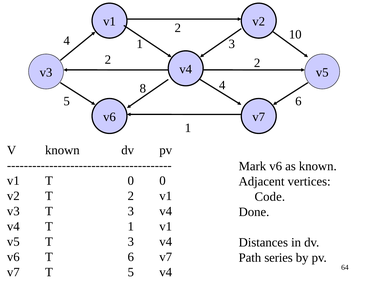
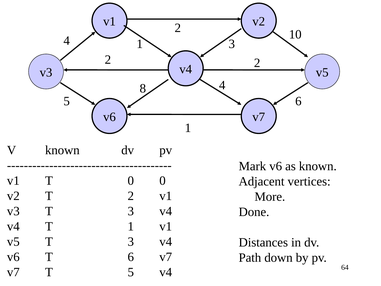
Code: Code -> More
series: series -> down
